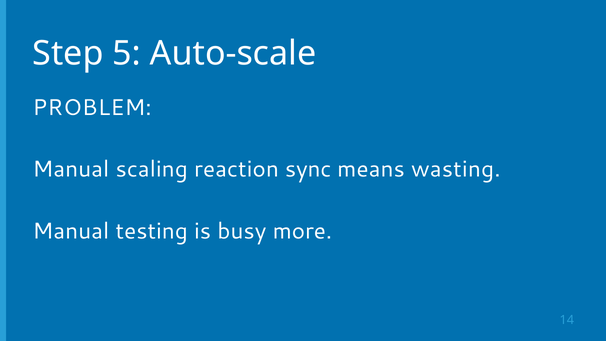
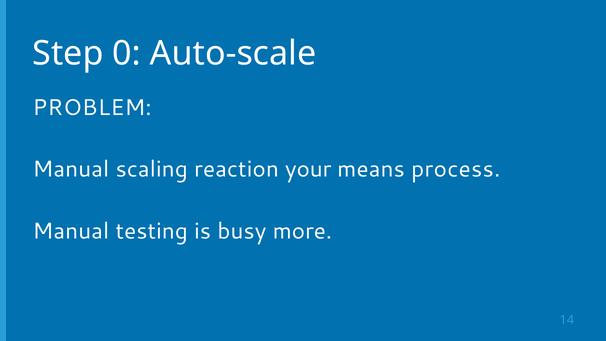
5: 5 -> 0
sync: sync -> your
wasting: wasting -> process
